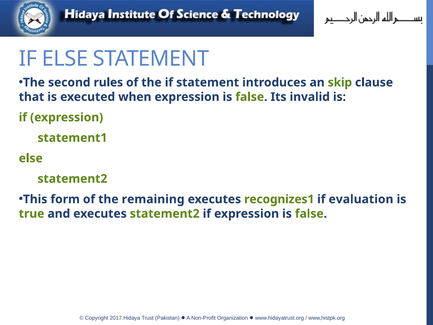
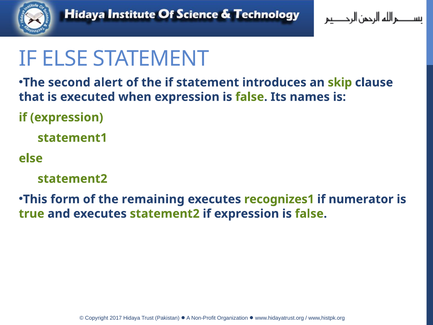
rules: rules -> alert
invalid: invalid -> names
evaluation: evaluation -> numerator
